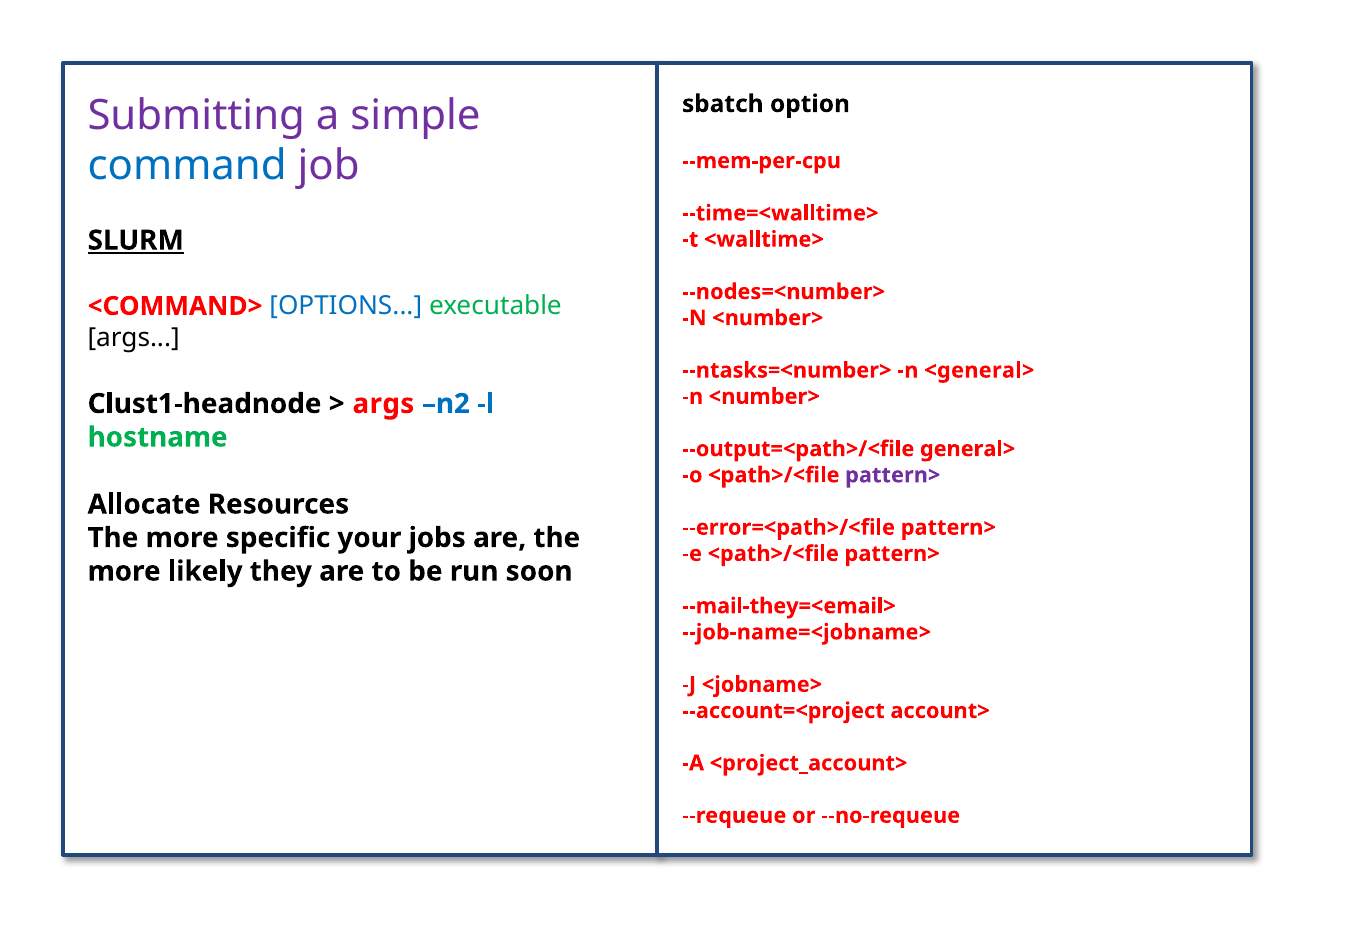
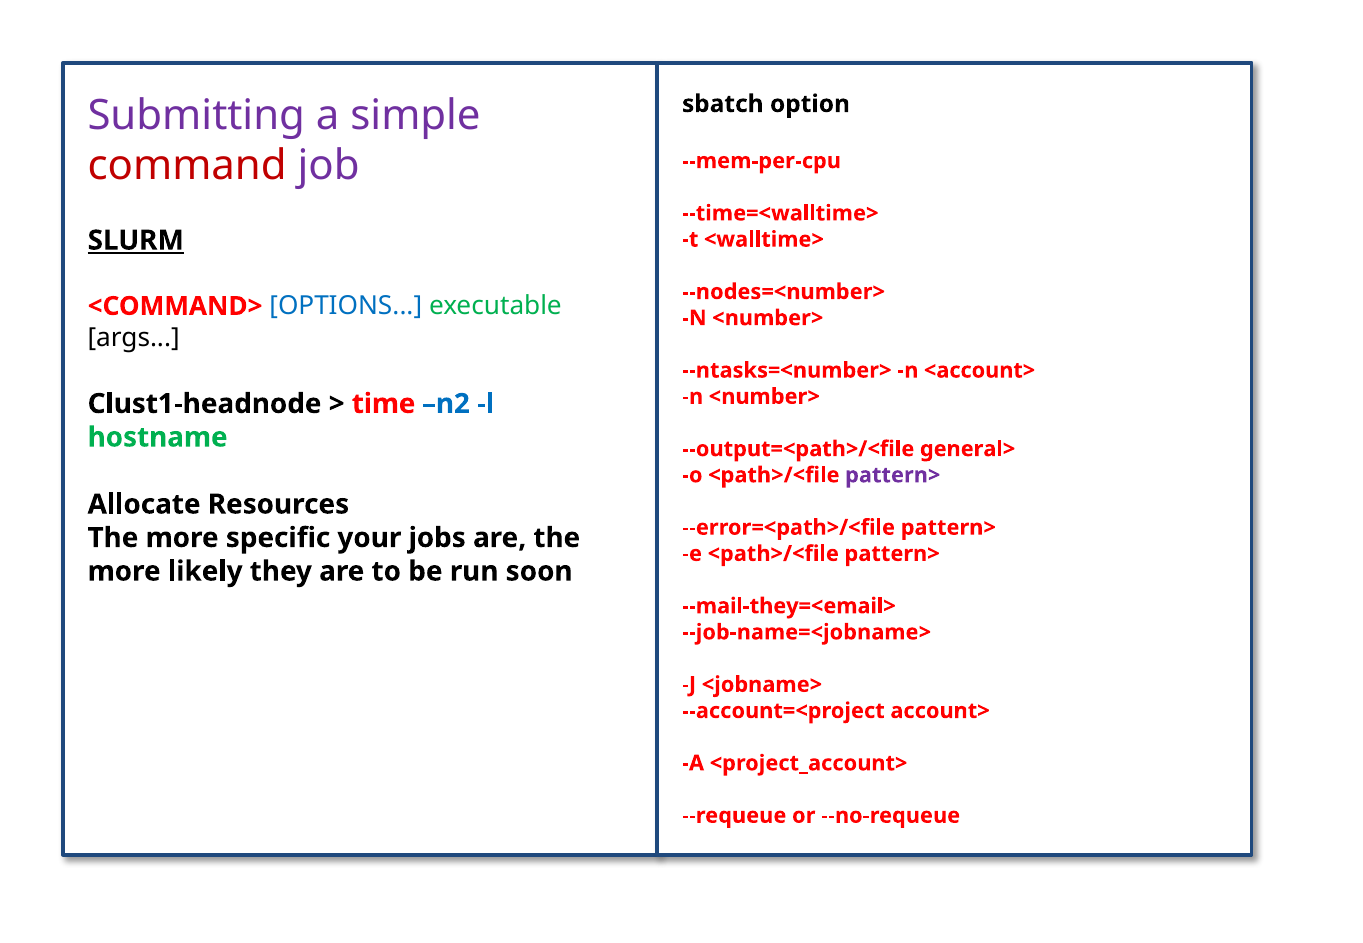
command colour: blue -> red
<general>: <general> -> <account>
args at (383, 404): args -> time
